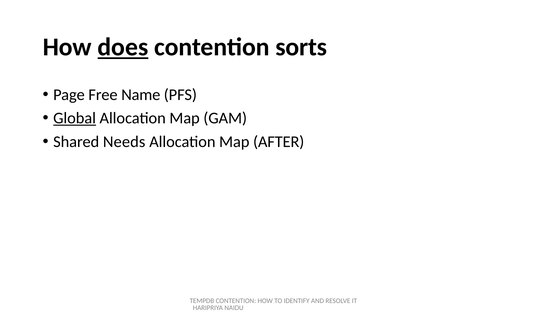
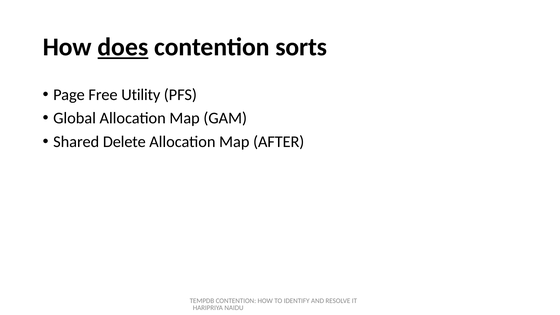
Name: Name -> Utility
Global underline: present -> none
Needs: Needs -> Delete
